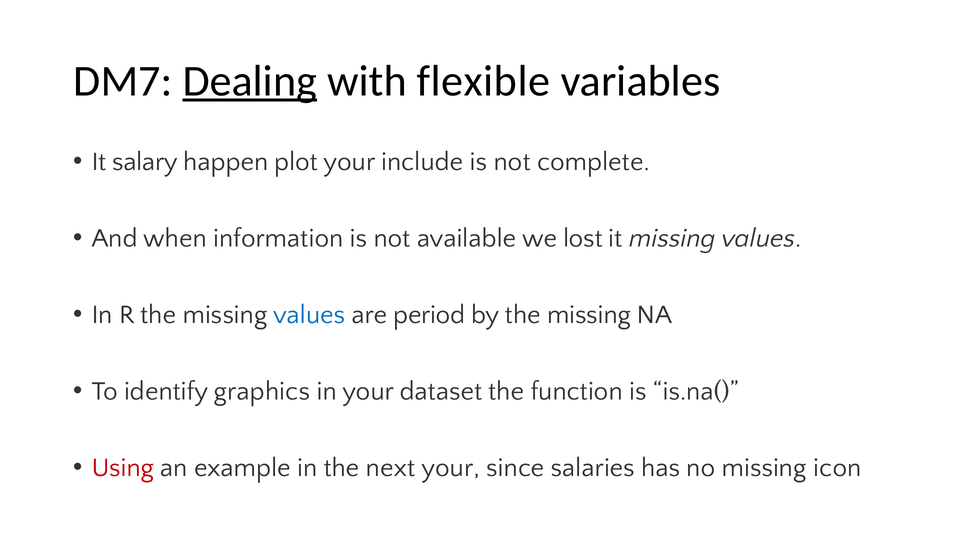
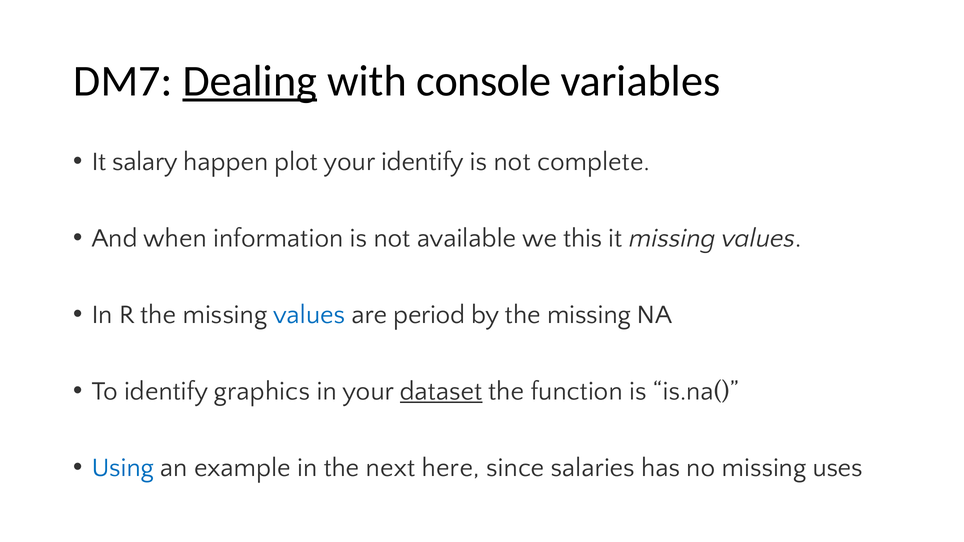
flexible: flexible -> console
your include: include -> identify
lost: lost -> this
dataset underline: none -> present
Using colour: red -> blue
next your: your -> here
icon: icon -> uses
